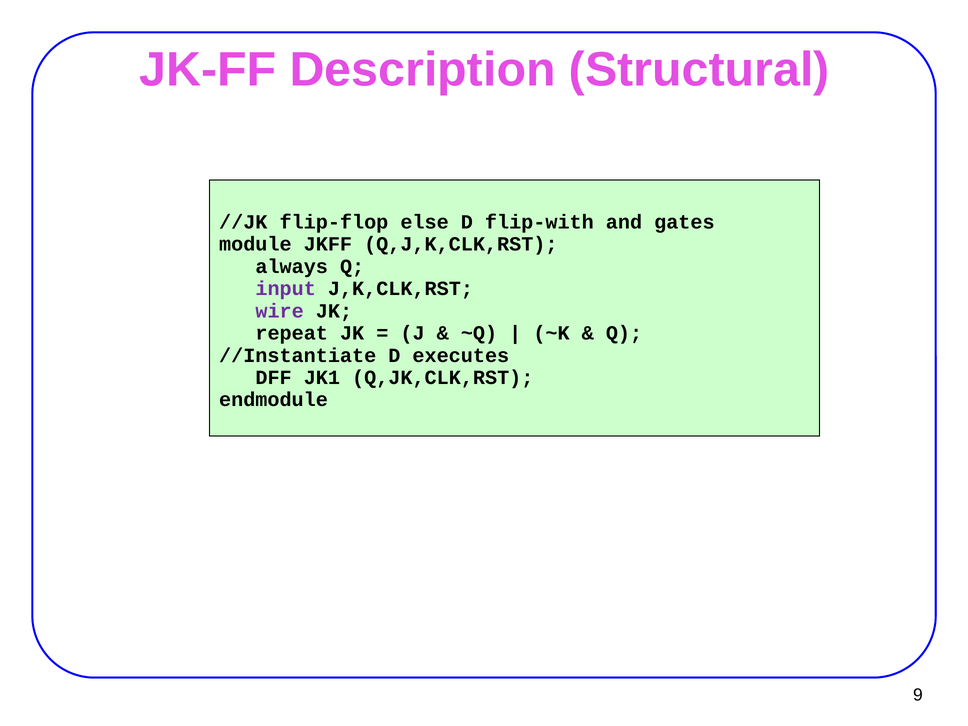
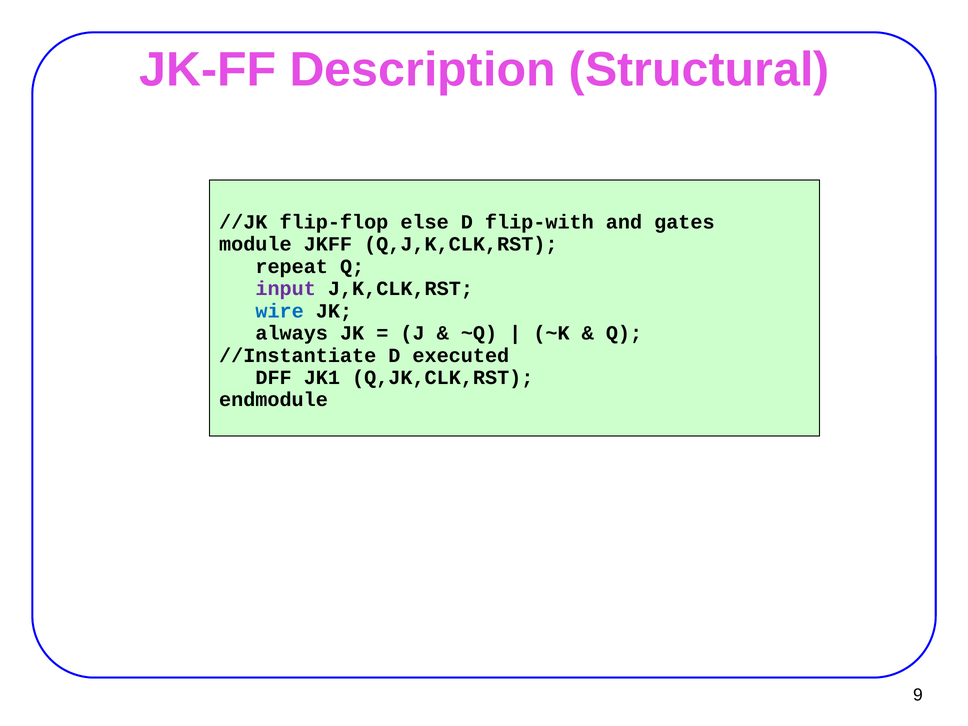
always: always -> repeat
wire colour: purple -> blue
repeat: repeat -> always
executes: executes -> executed
